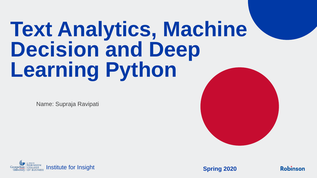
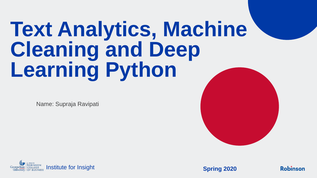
Decision: Decision -> Cleaning
